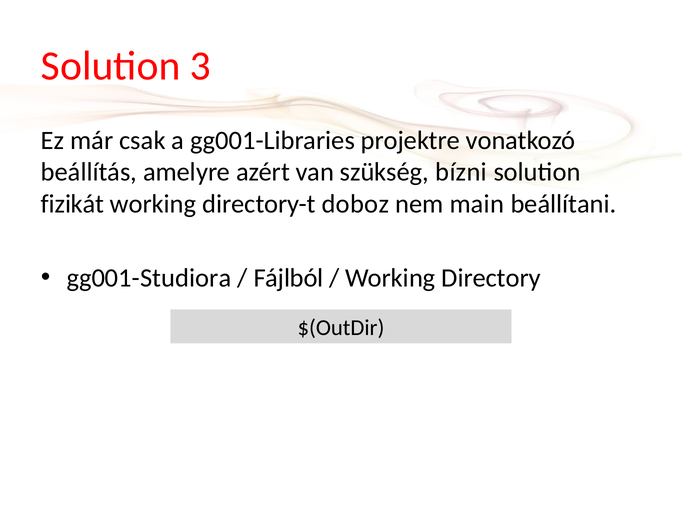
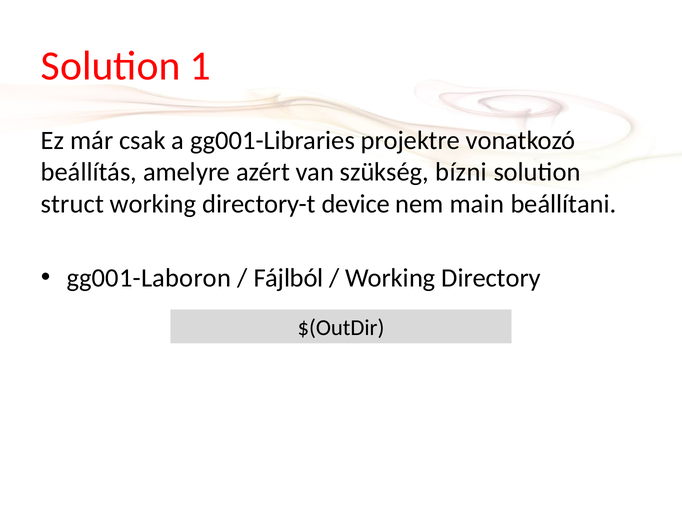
3: 3 -> 1
fizikát: fizikát -> struct
doboz: doboz -> device
gg001-Studiora: gg001-Studiora -> gg001-Laboron
